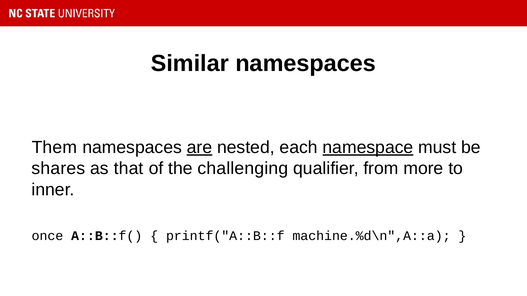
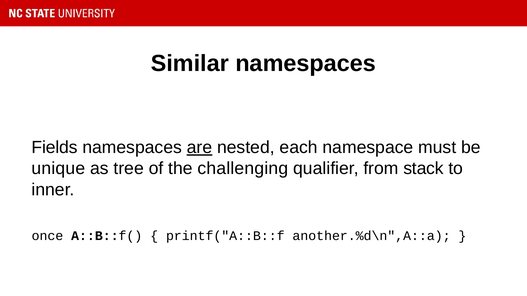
Them: Them -> Fields
namespace underline: present -> none
shares: shares -> unique
that: that -> tree
more: more -> stack
machine.%d\n",A::a: machine.%d\n",A::a -> another.%d\n",A::a
